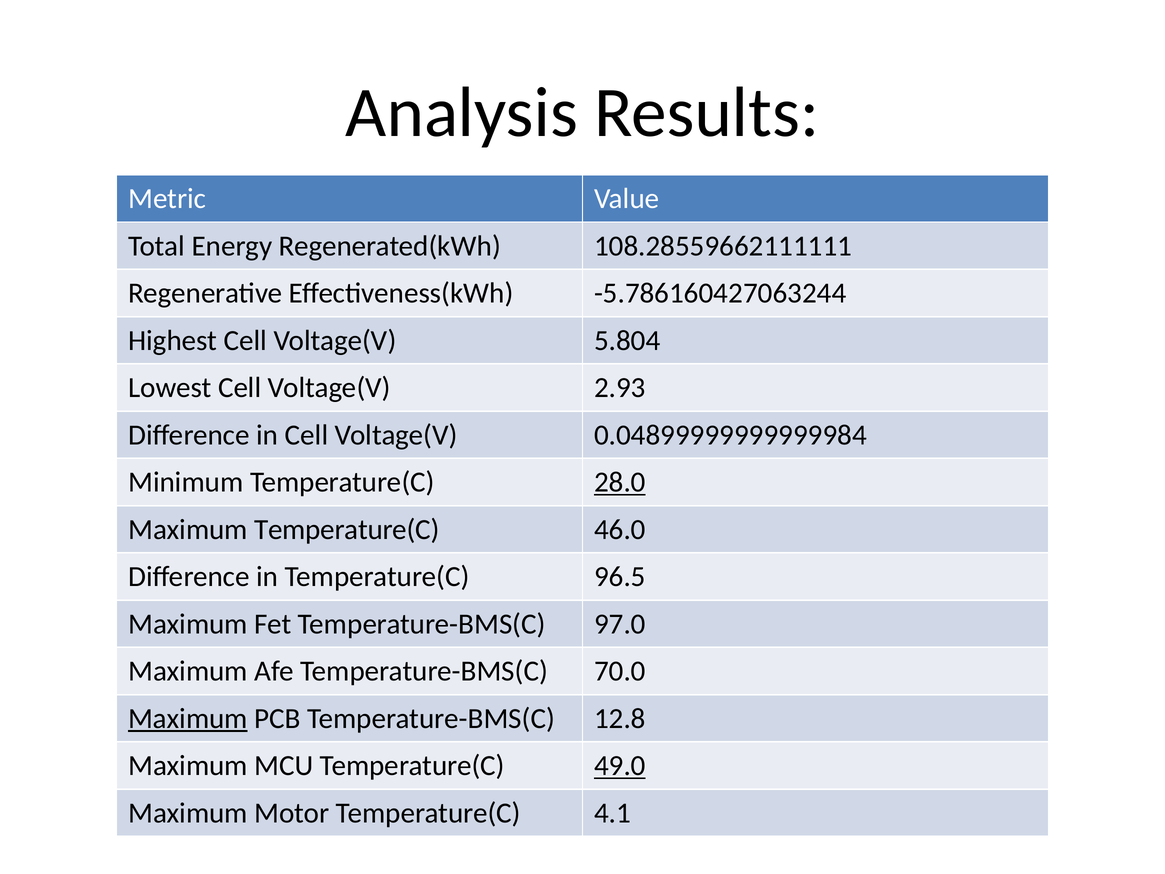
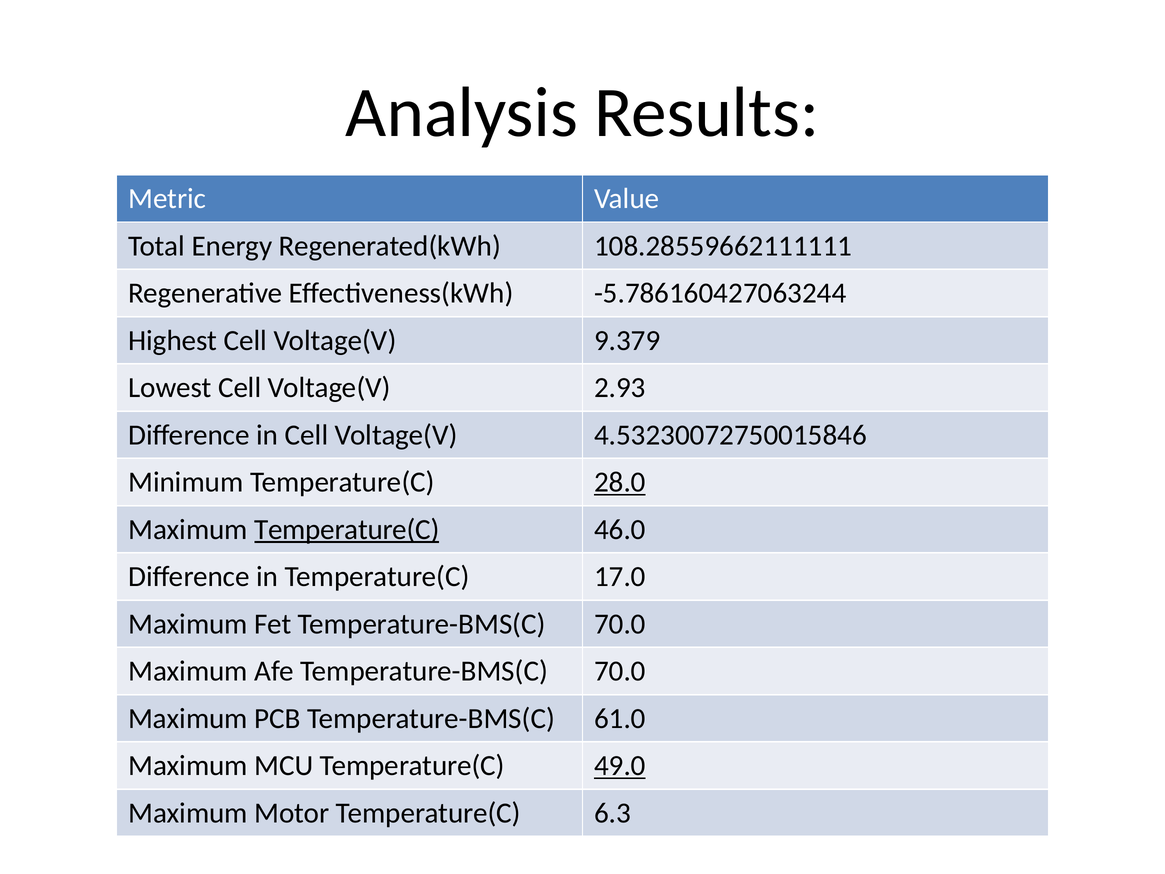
5.804: 5.804 -> 9.379
0.04899999999999984: 0.04899999999999984 -> 4.53230072750015846
Temperature(C at (347, 529) underline: none -> present
96.5: 96.5 -> 17.0
Fet Temperature-BMS(C 97.0: 97.0 -> 70.0
Maximum at (188, 718) underline: present -> none
12.8: 12.8 -> 61.0
4.1: 4.1 -> 6.3
